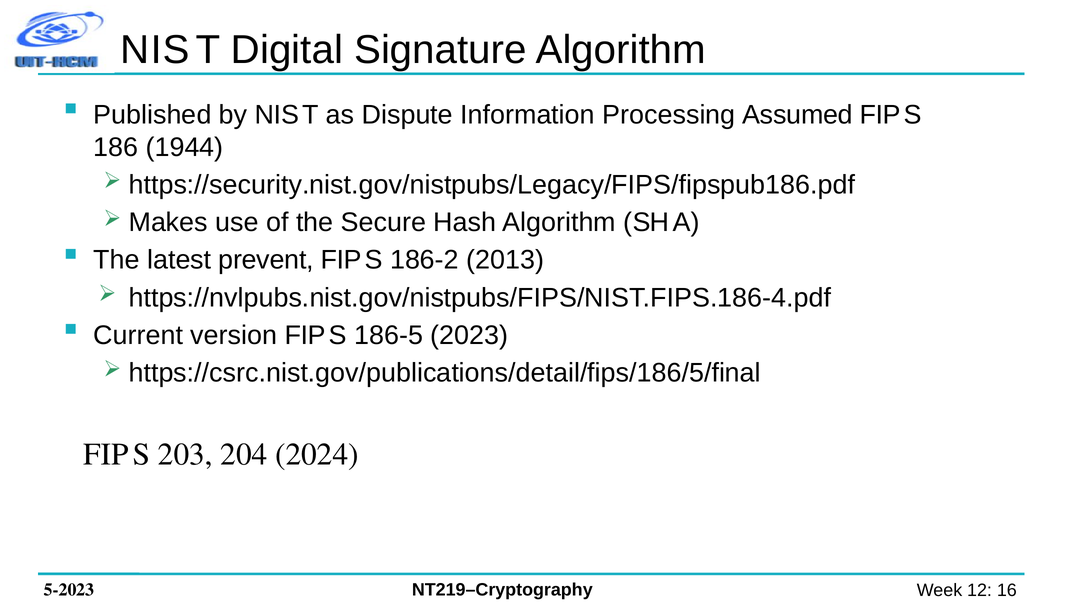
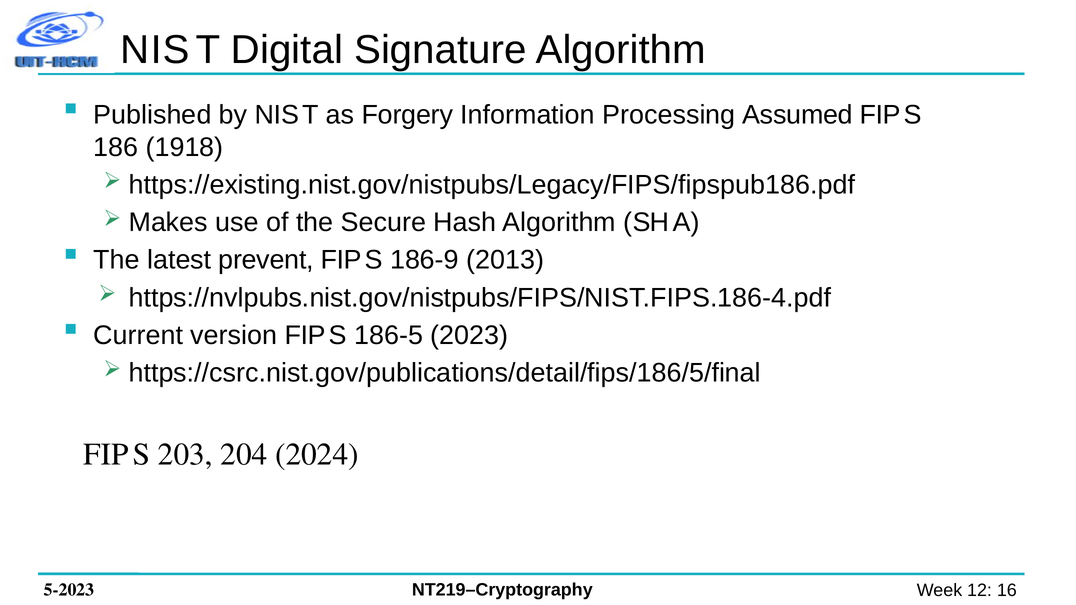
Dispute: Dispute -> Forgery
1944: 1944 -> 1918
https://security.nist.gov/nistpubs/Legacy/FIPS/fipspub186.pdf: https://security.nist.gov/nistpubs/Legacy/FIPS/fipspub186.pdf -> https://existing.nist.gov/nistpubs/Legacy/FIPS/fipspub186.pdf
186-2: 186-2 -> 186-9
